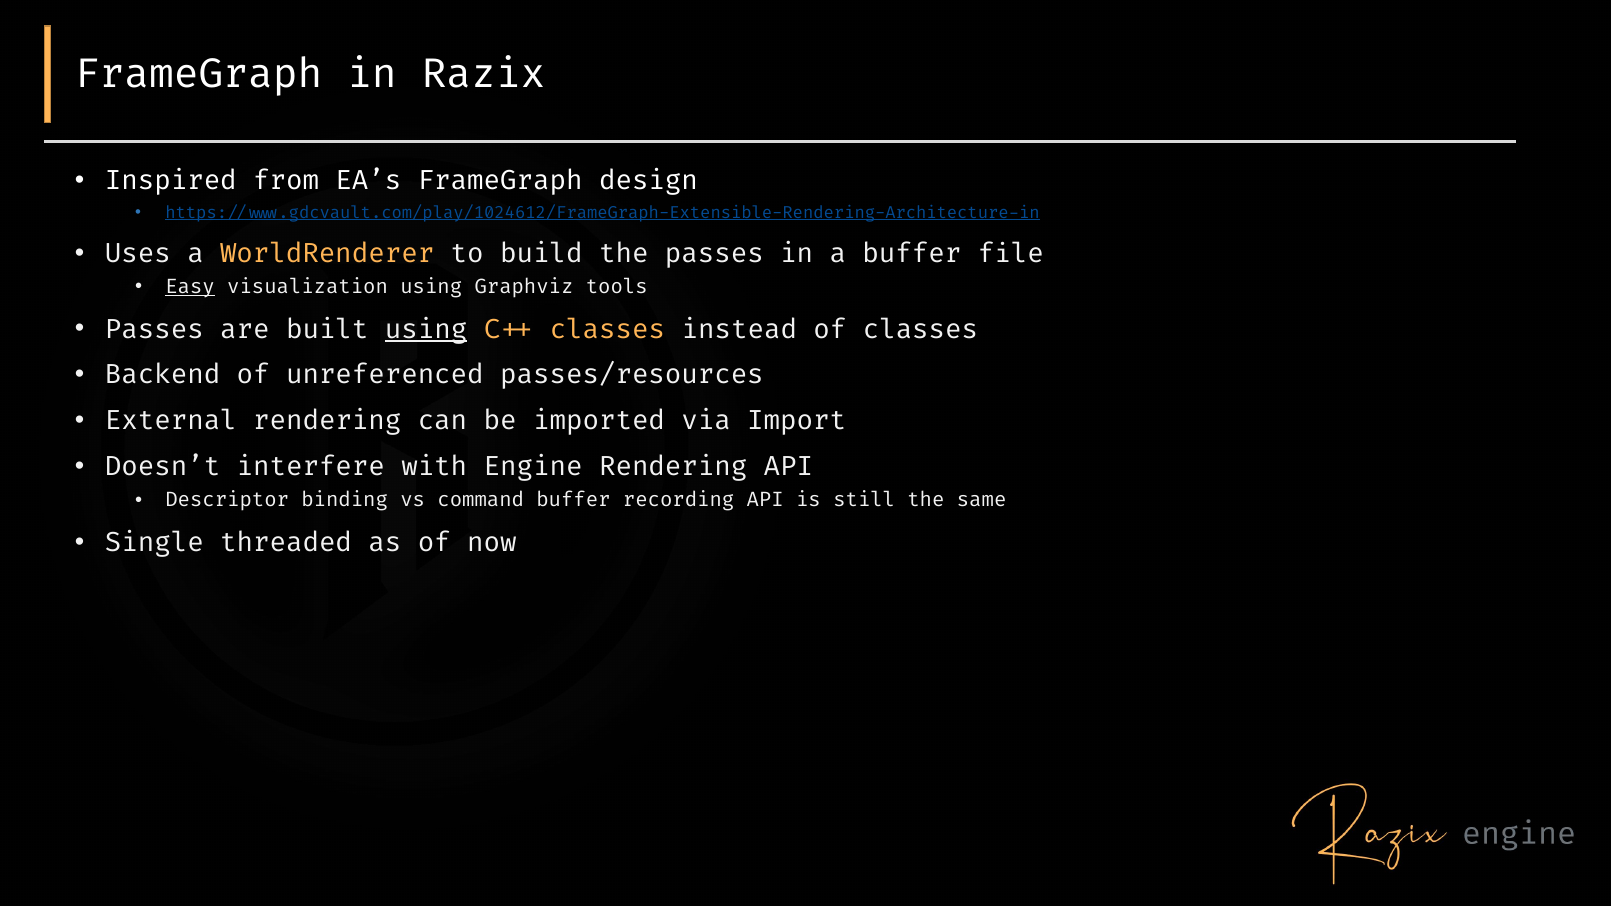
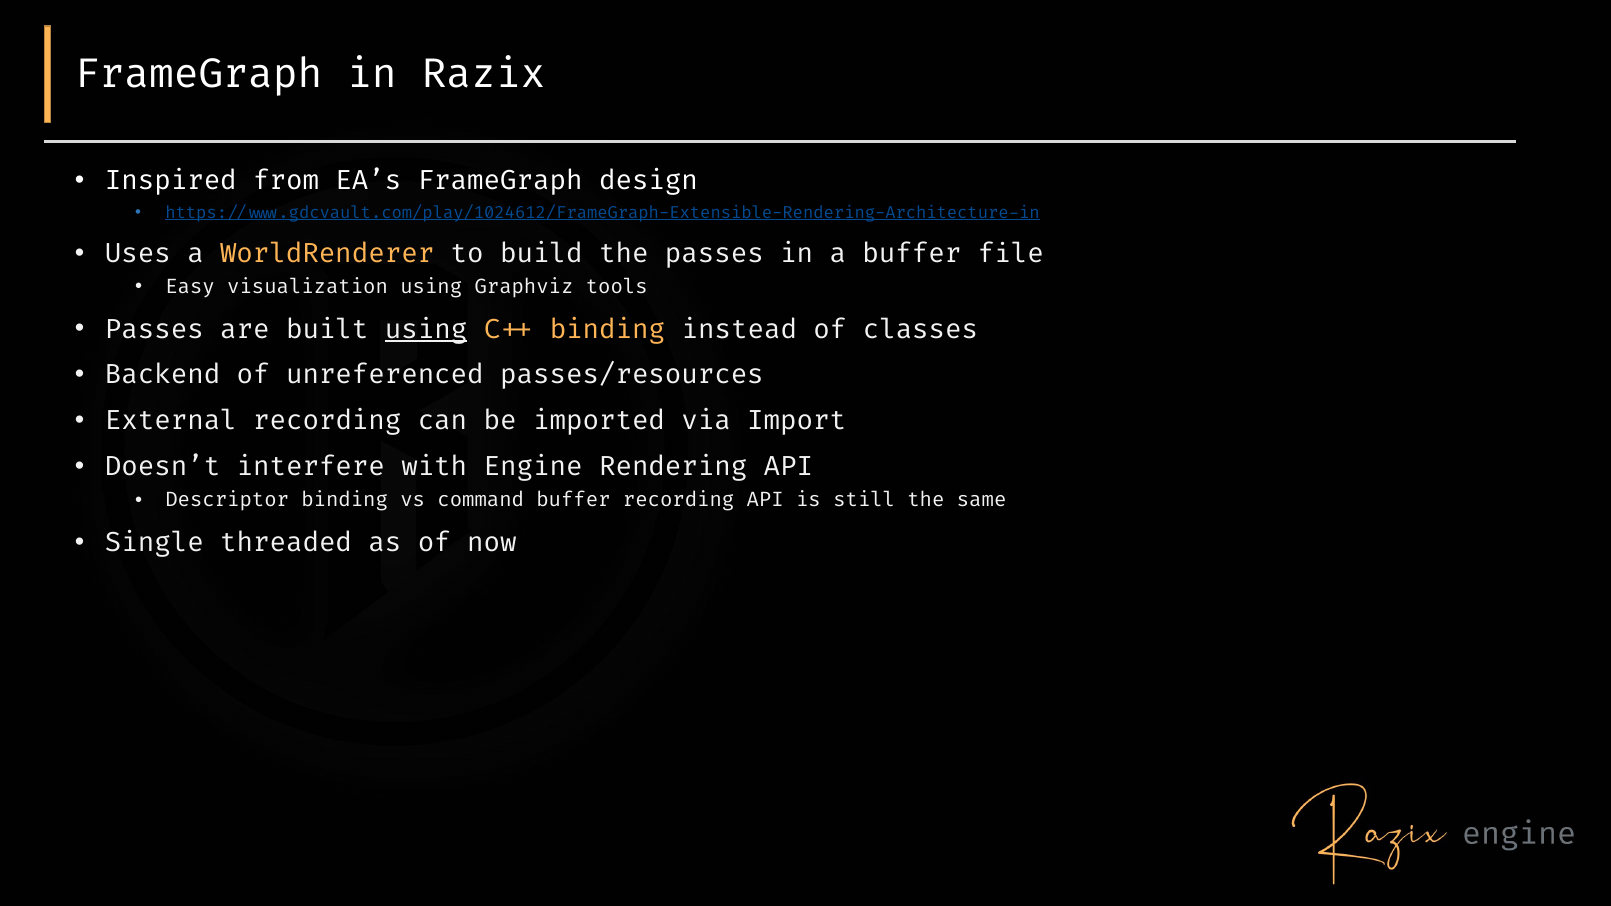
Easy underline: present -> none
C++ classes: classes -> binding
External rendering: rendering -> recording
